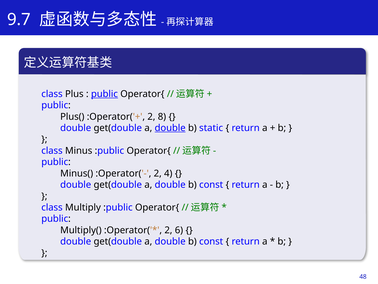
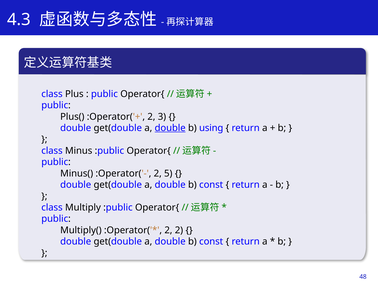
9.7: 9.7 -> 4.3
public at (104, 94) underline: present -> none
8: 8 -> 3
static: static -> using
4: 4 -> 5
2 6: 6 -> 2
